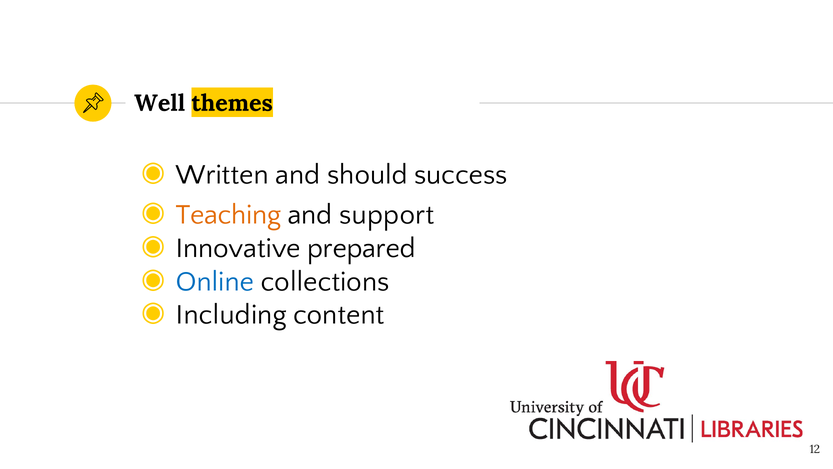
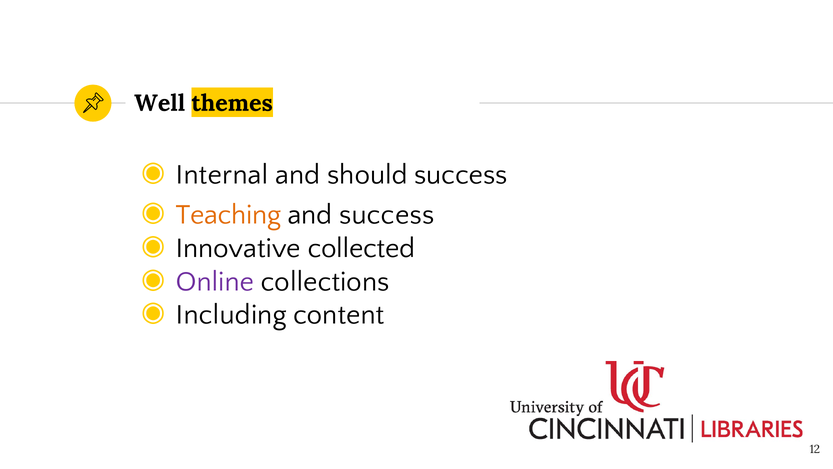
Written: Written -> Internal
and support: support -> success
prepared: prepared -> collected
Online colour: blue -> purple
